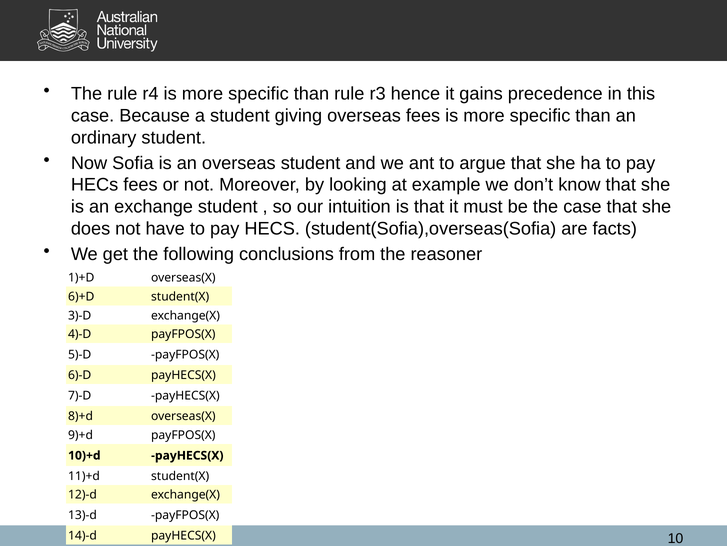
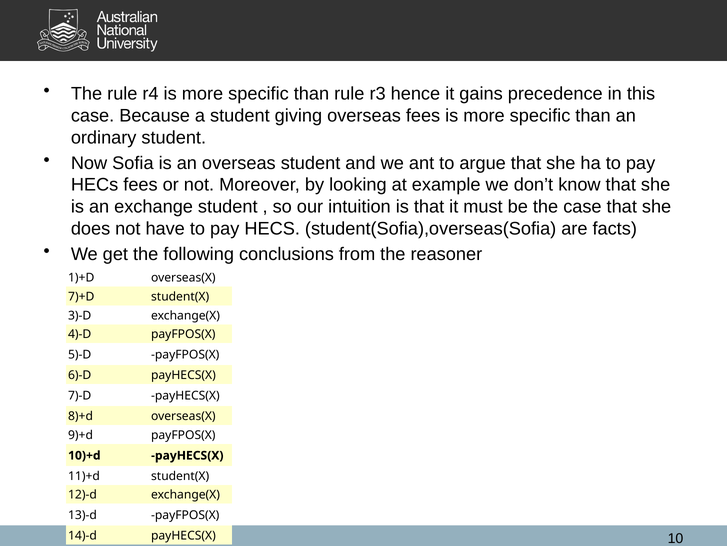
6)+D: 6)+D -> 7)+D
